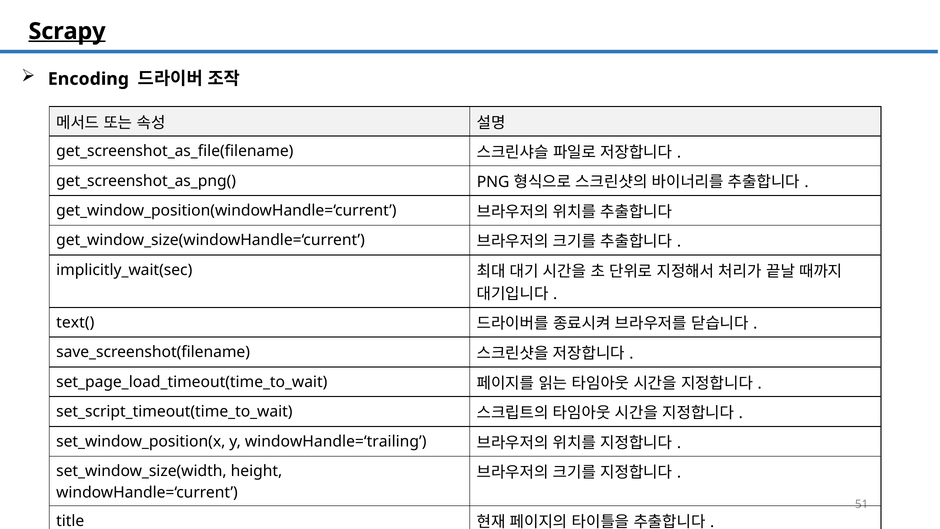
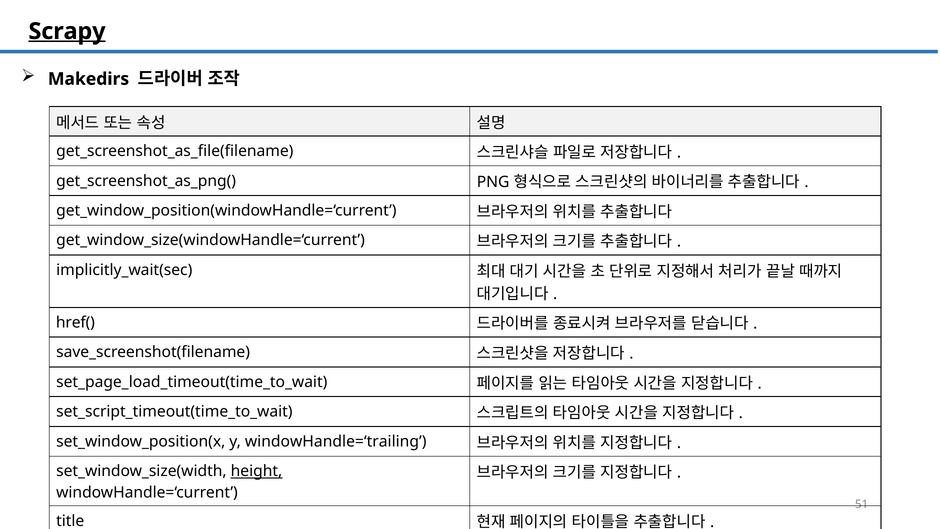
Encoding: Encoding -> Makedirs
text(: text( -> href(
height underline: none -> present
